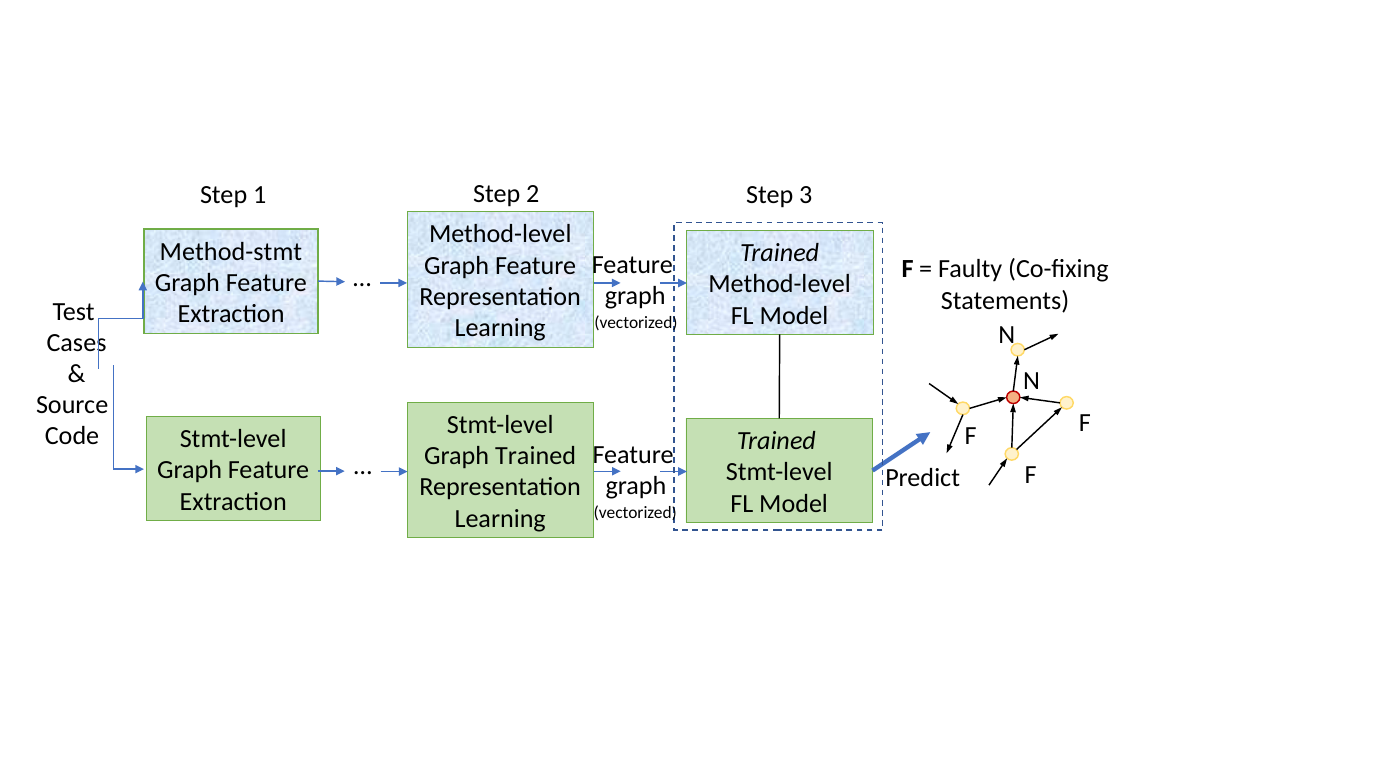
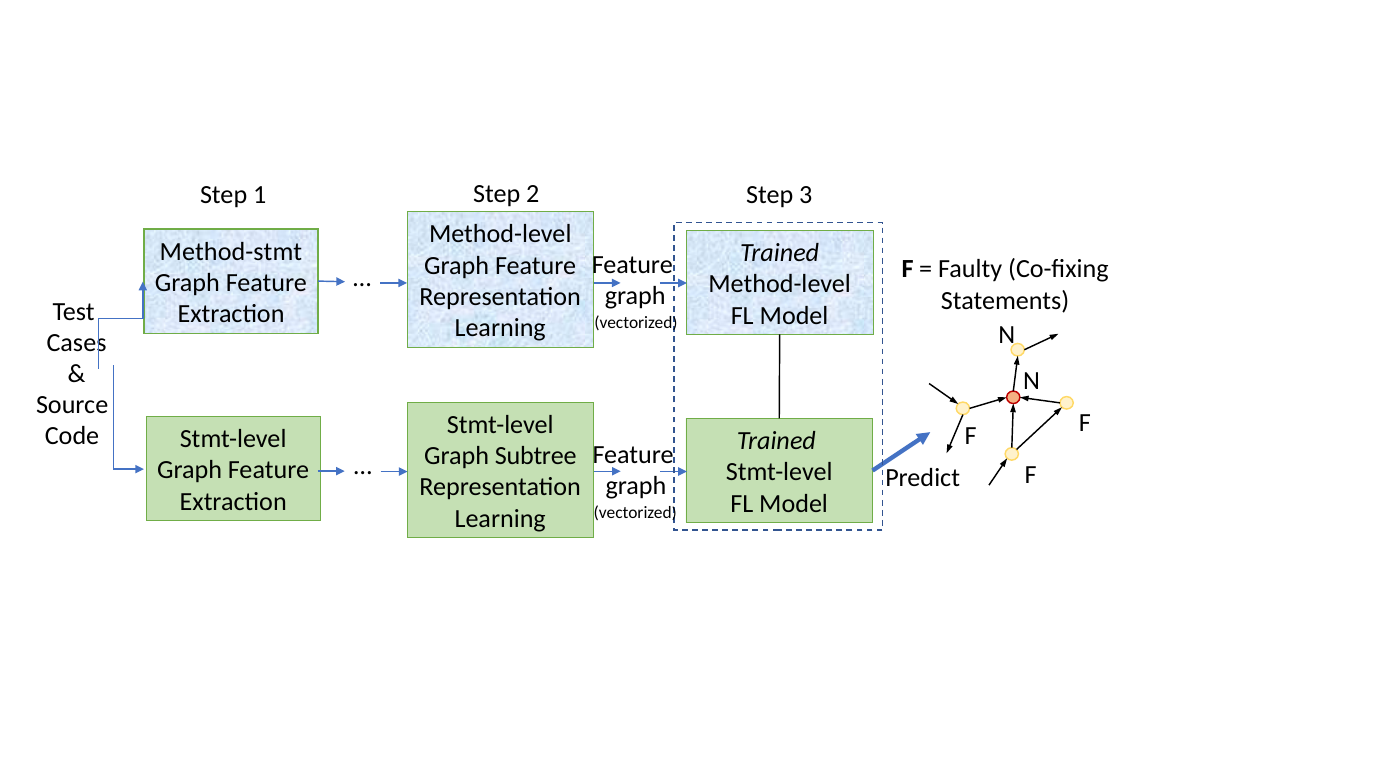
Graph Trained: Trained -> Subtree
